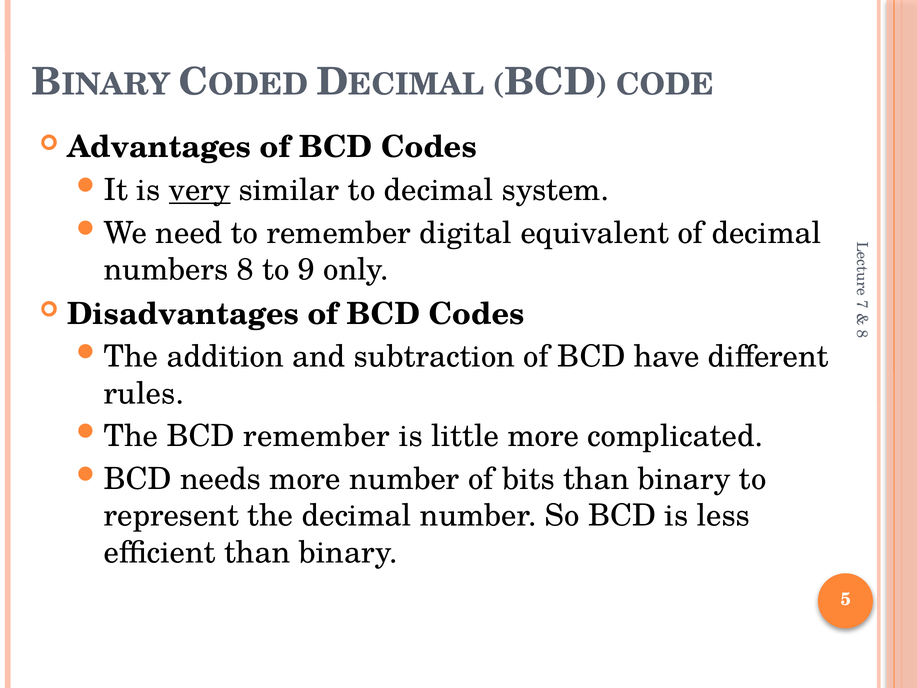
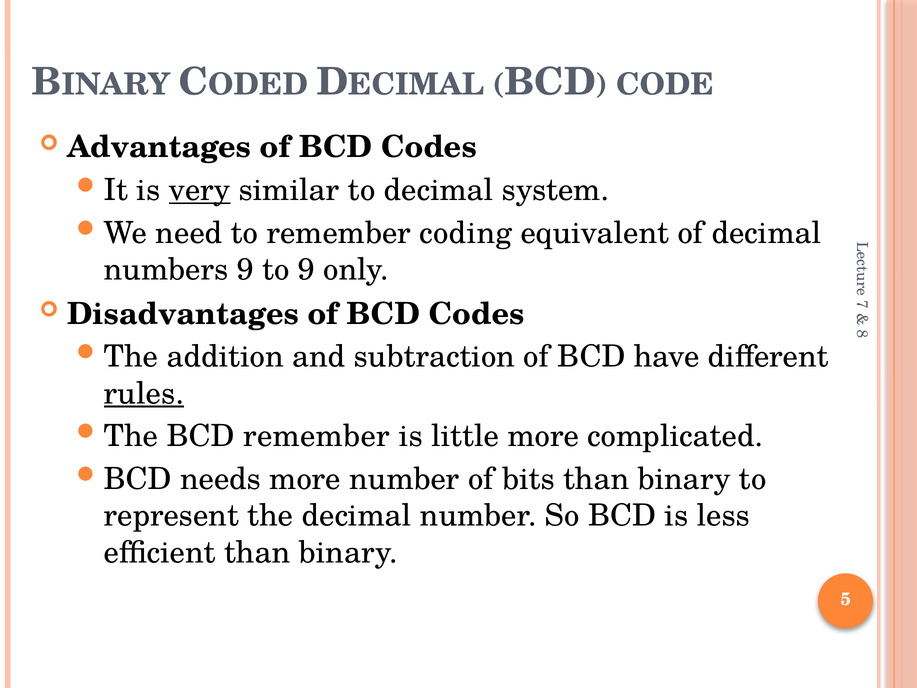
digital: digital -> coding
numbers 8: 8 -> 9
rules underline: none -> present
